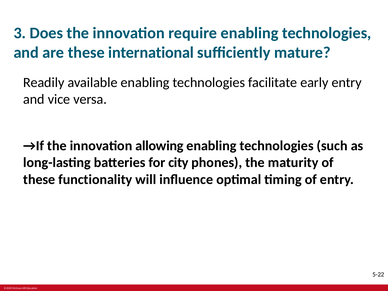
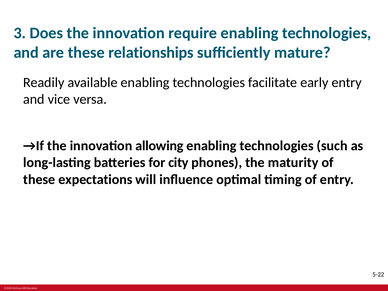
international: international -> relationships
functionality: functionality -> expectations
